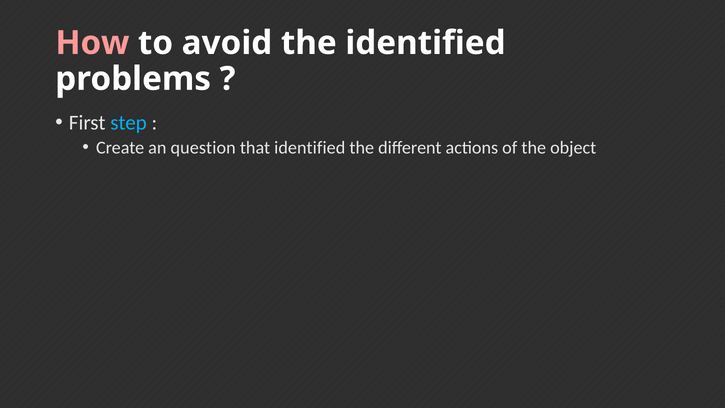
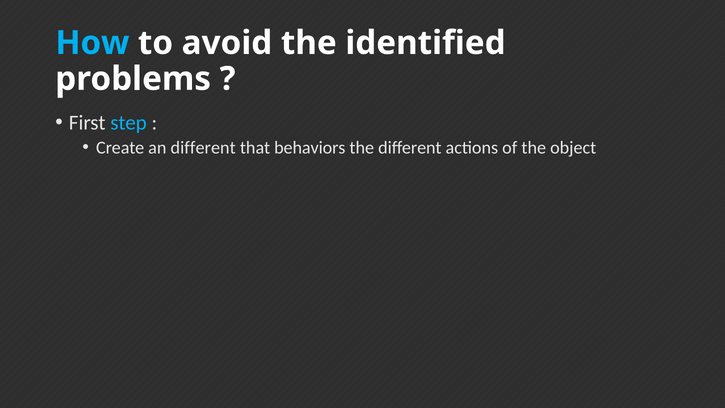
How colour: pink -> light blue
an question: question -> different
that identified: identified -> behaviors
